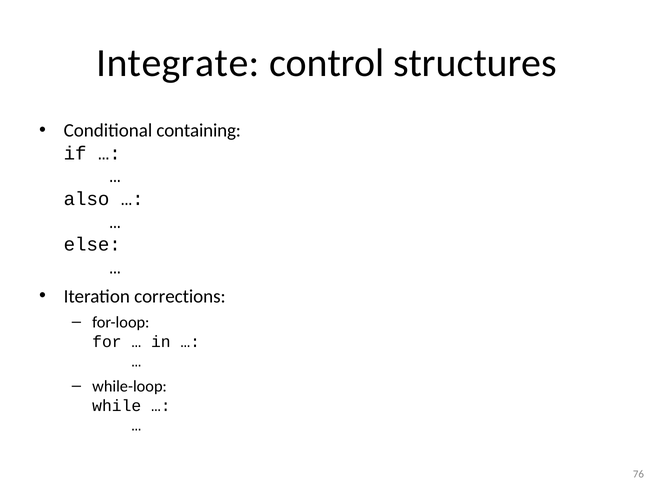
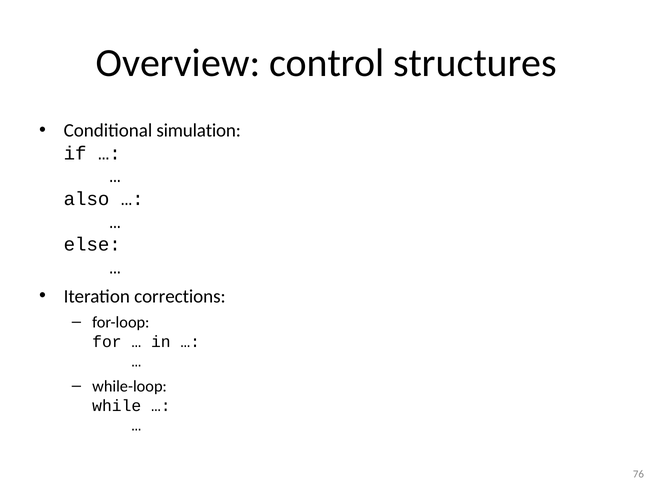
Integrate: Integrate -> Overview
containing: containing -> simulation
